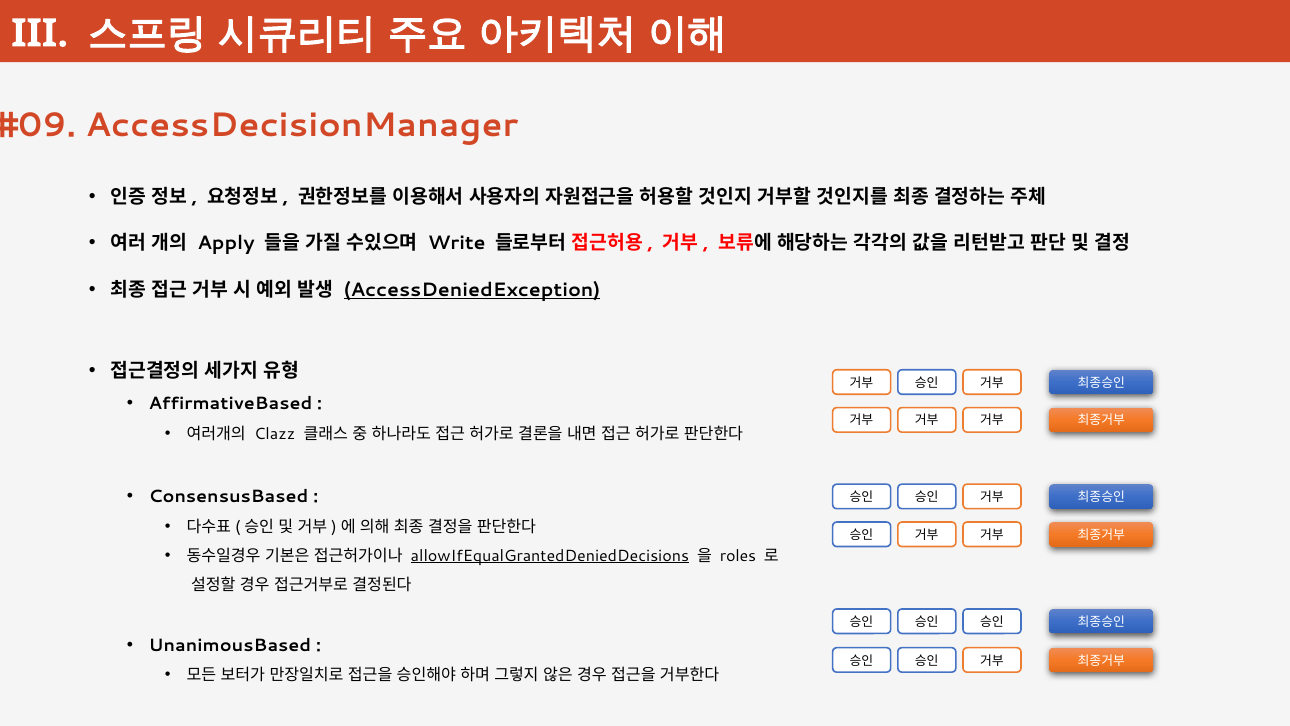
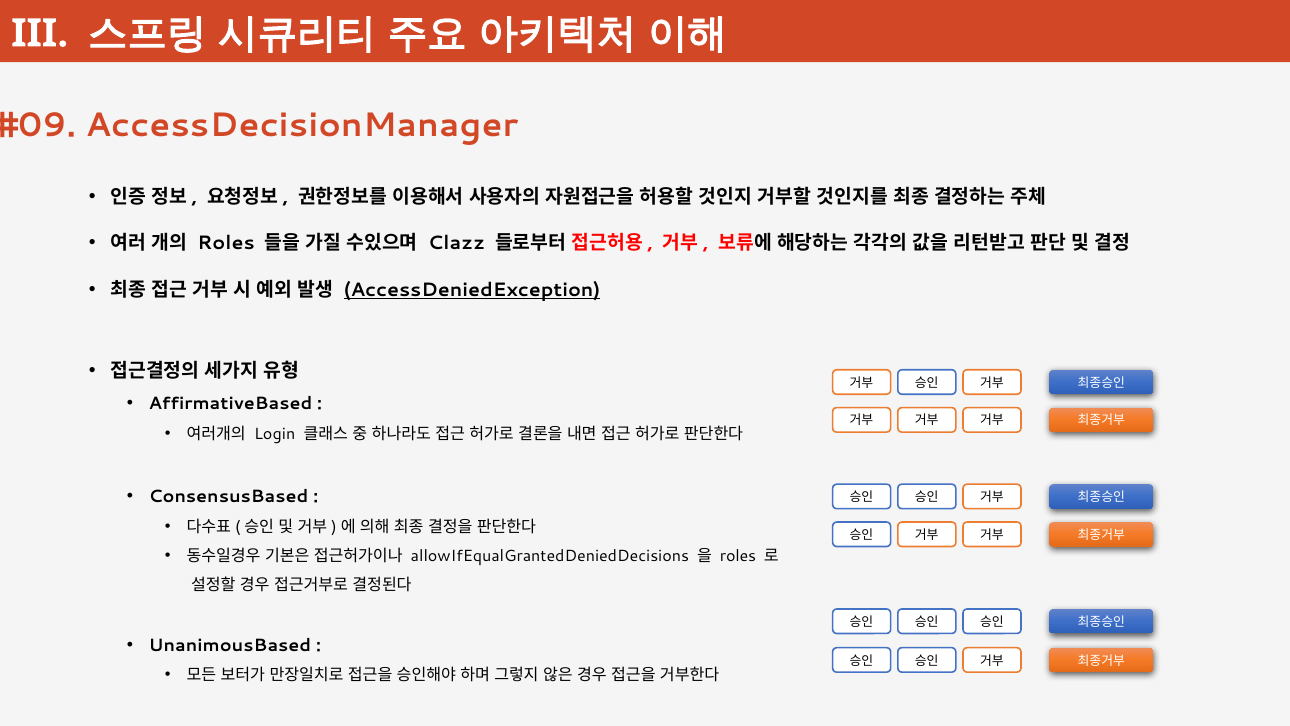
Apply at (226, 243): Apply -> Roles
Write: Write -> Clazz
Clazz: Clazz -> Login
allowIfEqualGrantedDeniedDecisions underline: present -> none
